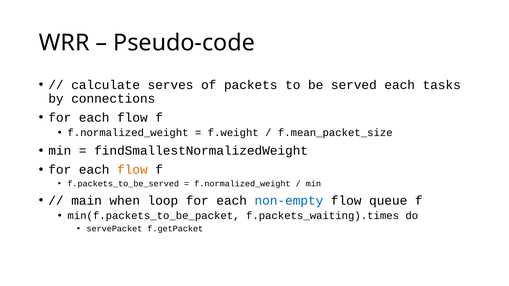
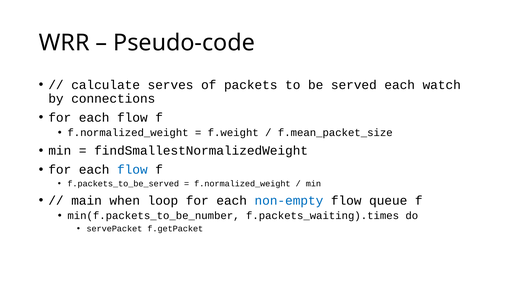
tasks: tasks -> watch
flow at (132, 170) colour: orange -> blue
min(f.packets_to_be_packet: min(f.packets_to_be_packet -> min(f.packets_to_be_number
